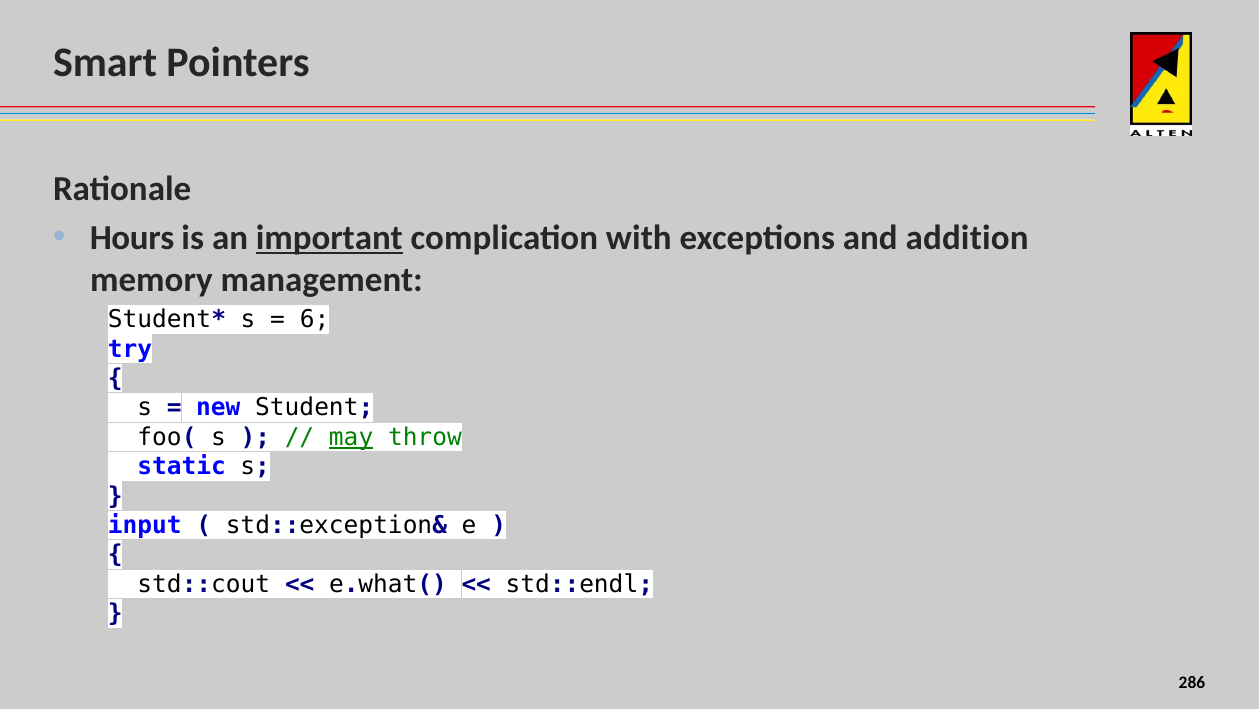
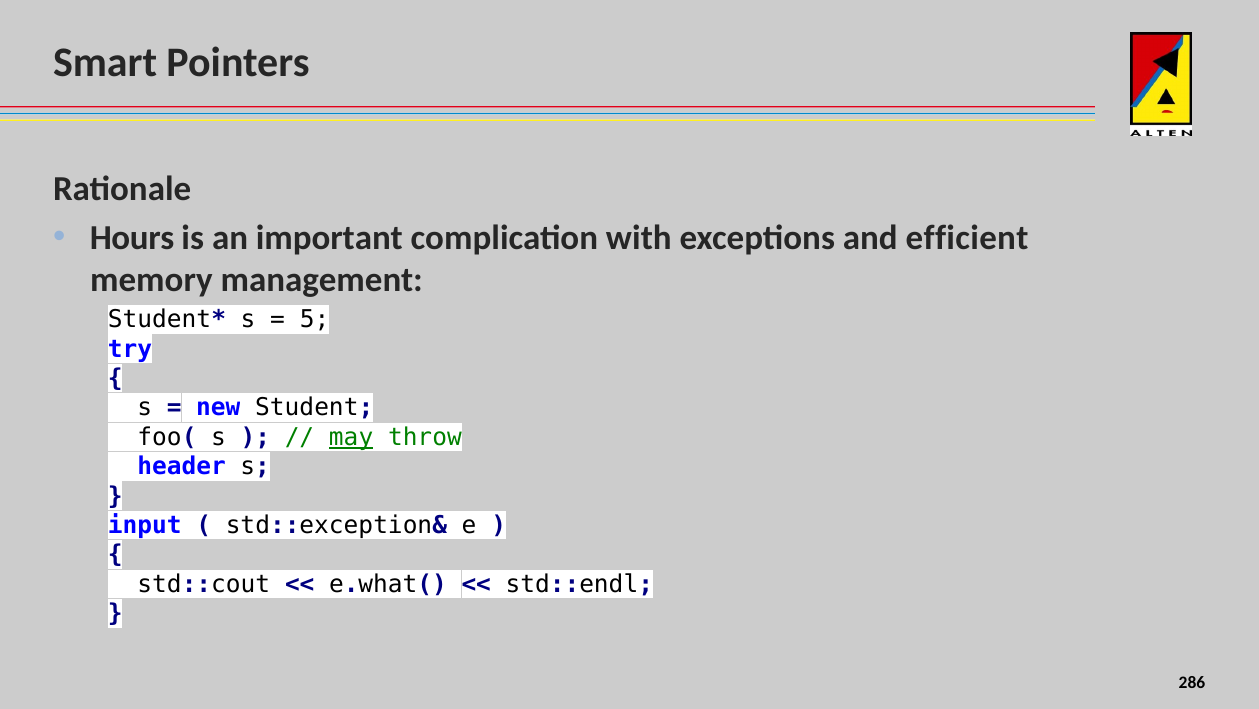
important underline: present -> none
addition: addition -> efficient
6: 6 -> 5
static: static -> header
